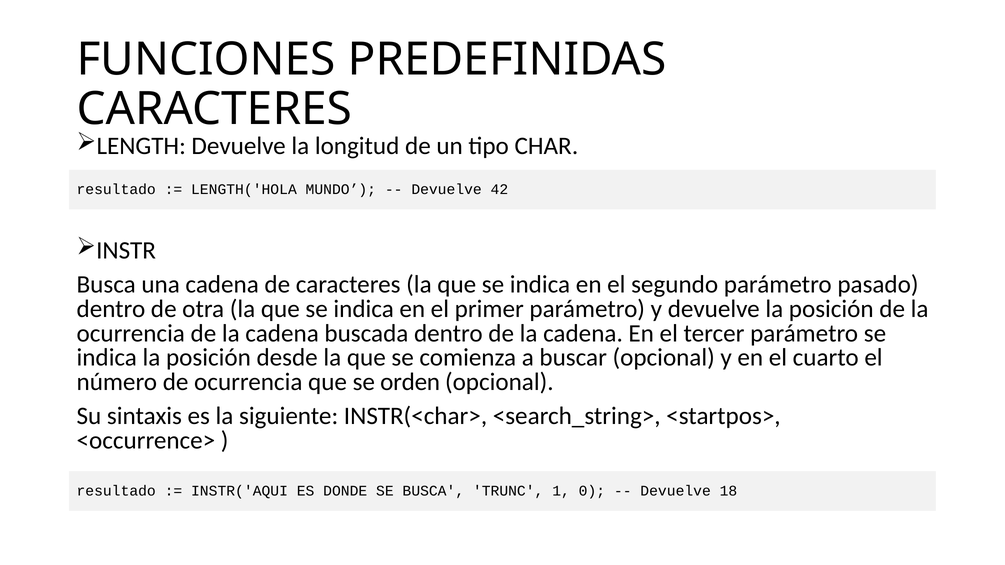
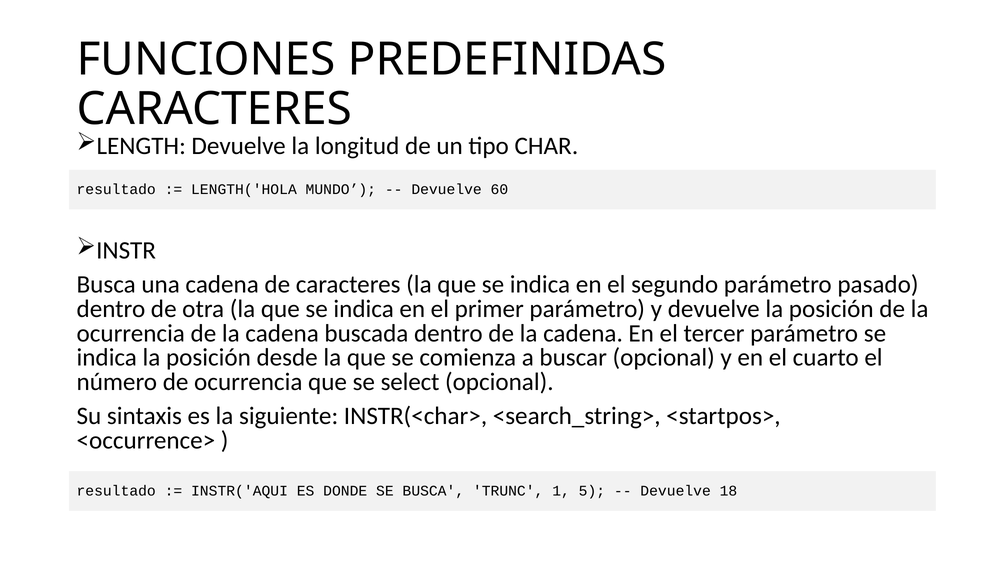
42: 42 -> 60
orden: orden -> select
0: 0 -> 5
